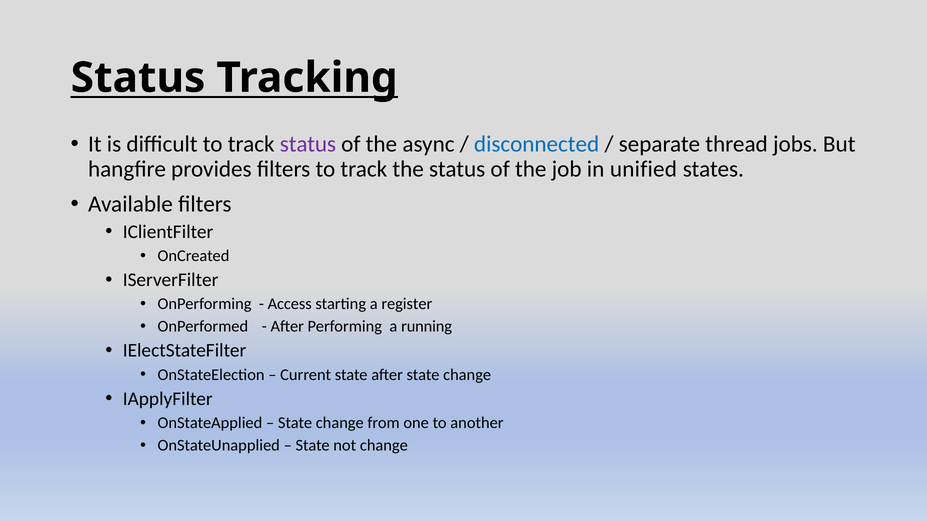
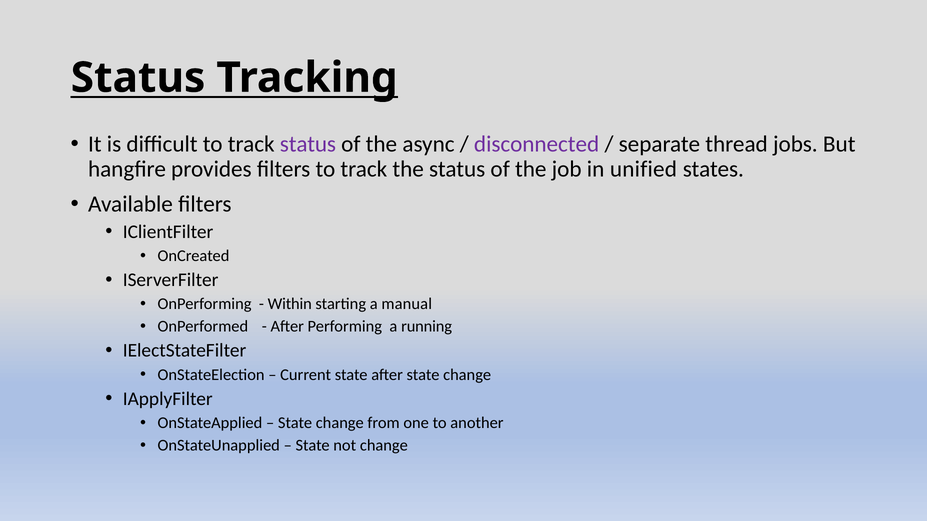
disconnected colour: blue -> purple
Access: Access -> Within
register: register -> manual
